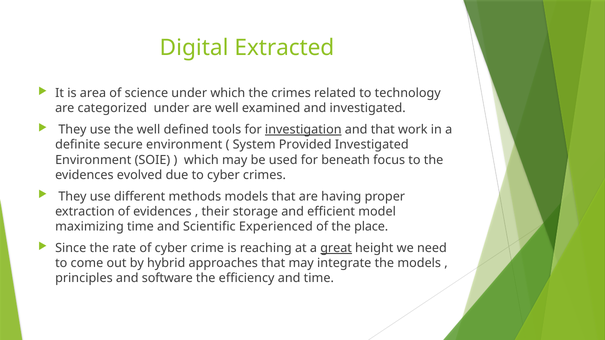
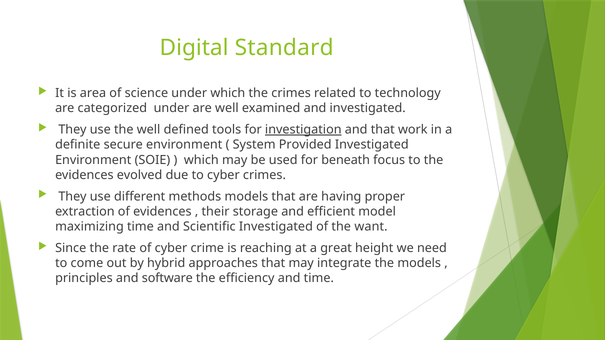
Extracted: Extracted -> Standard
Scientific Experienced: Experienced -> Investigated
place: place -> want
great underline: present -> none
